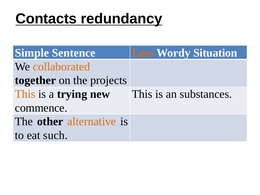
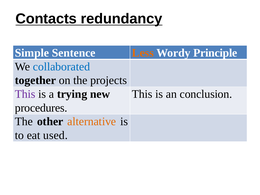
Situation: Situation -> Principle
collaborated colour: orange -> blue
This at (25, 94) colour: orange -> purple
substances: substances -> conclusion
commence: commence -> procedures
such: such -> used
